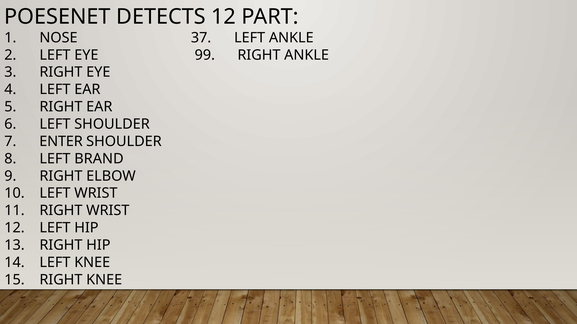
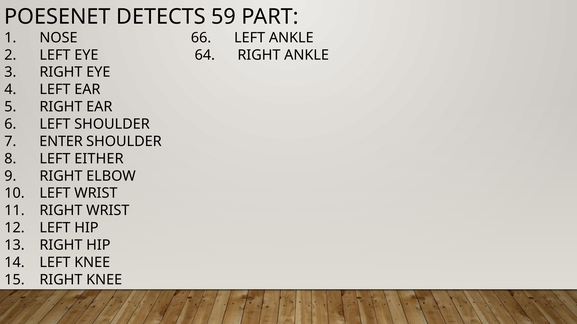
DETECTS 12: 12 -> 59
37: 37 -> 66
99: 99 -> 64
BRAND: BRAND -> EITHER
